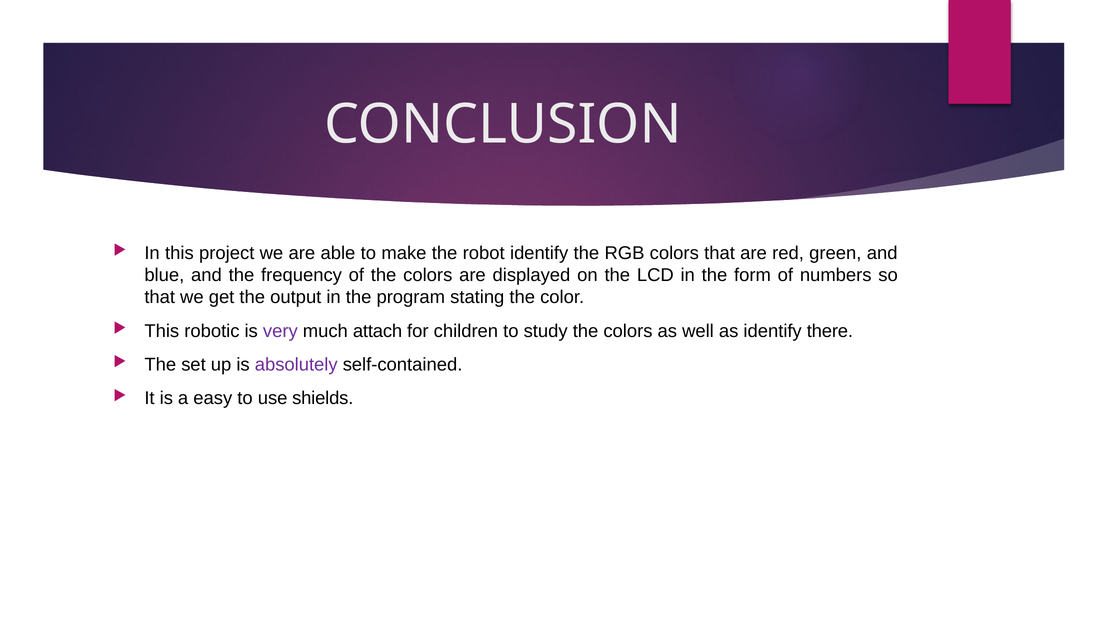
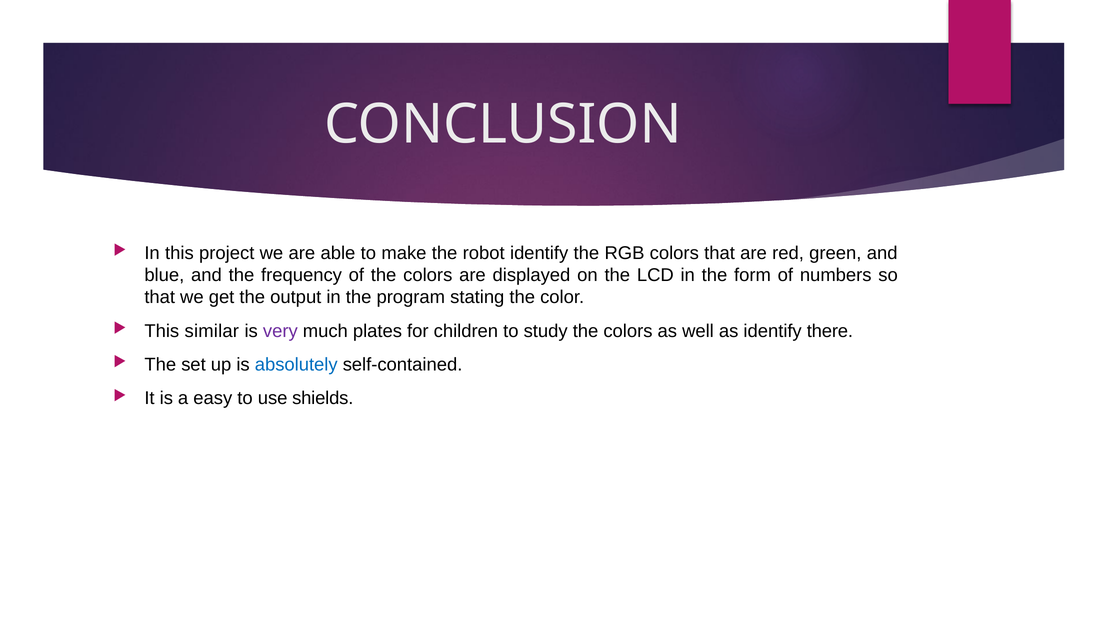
robotic: robotic -> similar
attach: attach -> plates
absolutely colour: purple -> blue
